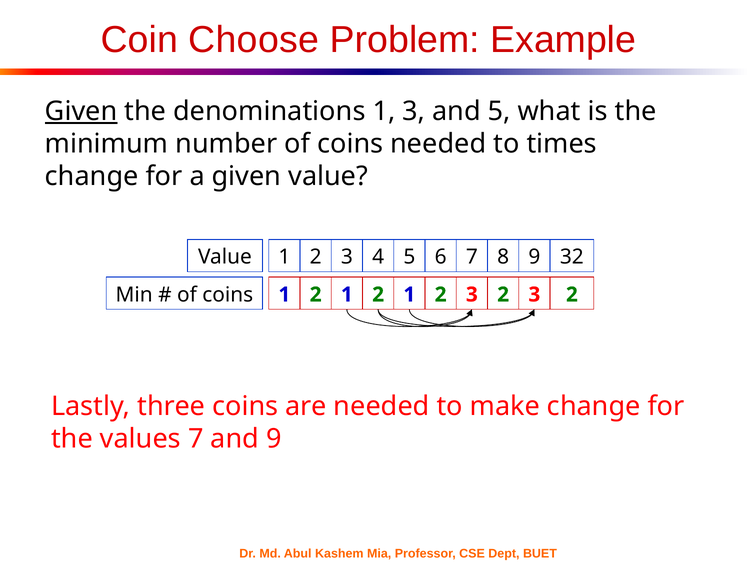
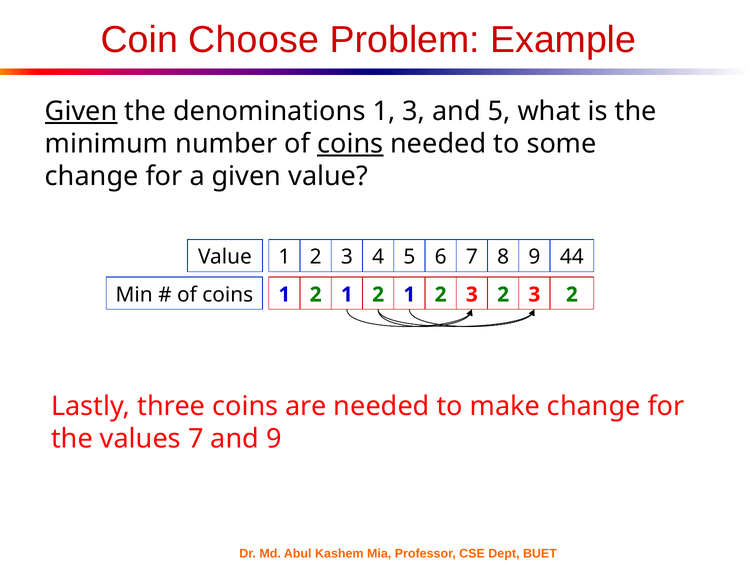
coins at (350, 144) underline: none -> present
times: times -> some
32: 32 -> 44
